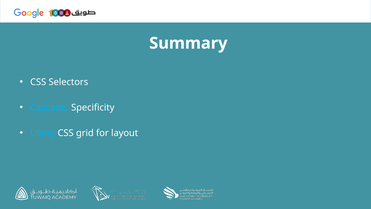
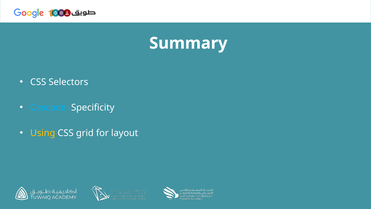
Using colour: light blue -> yellow
